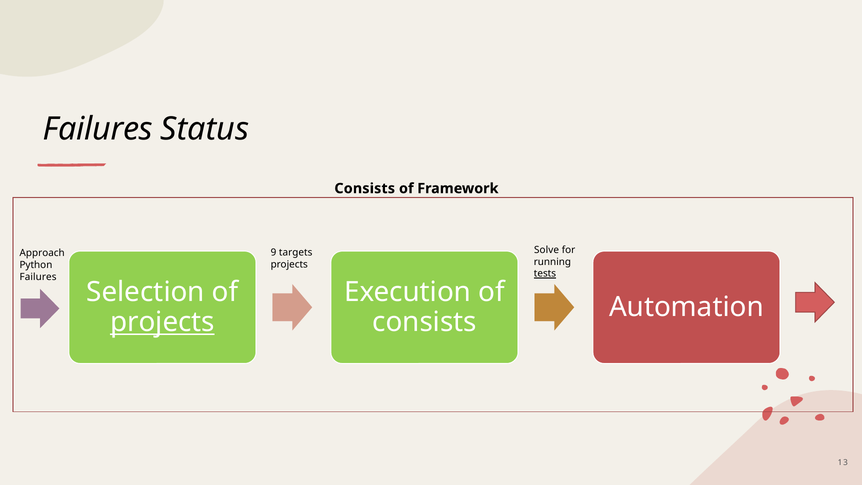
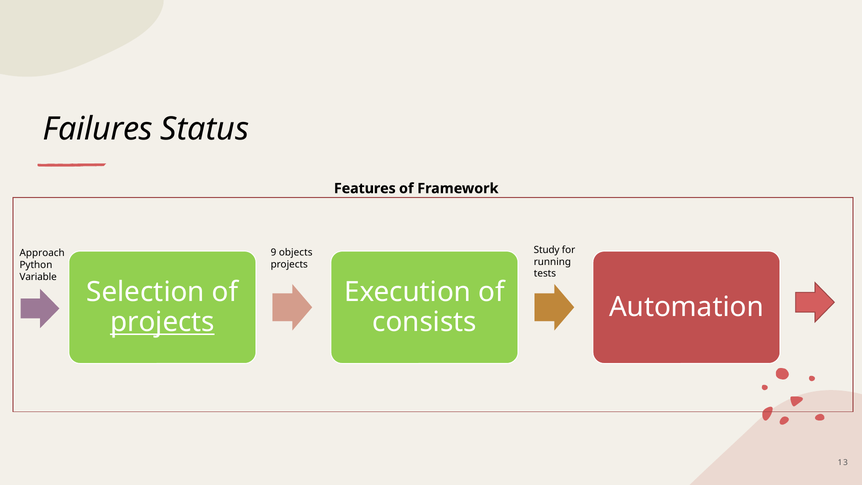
Consists at (365, 188): Consists -> Features
Solve: Solve -> Study
targets: targets -> objects
tests underline: present -> none
Failures at (38, 277): Failures -> Variable
